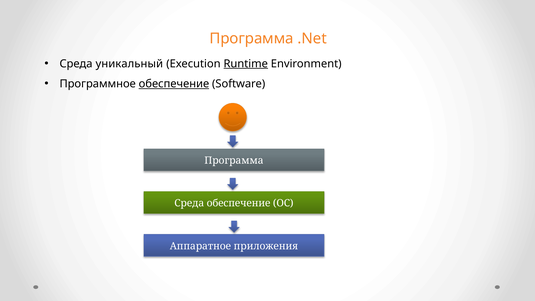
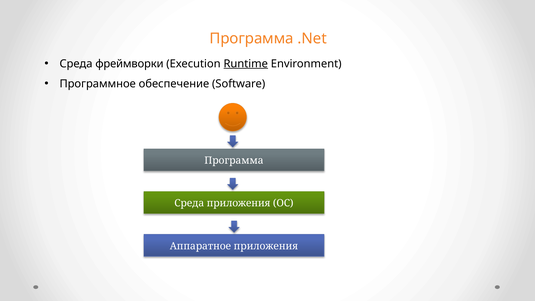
уникальный: уникальный -> фреймворки
обеспечение at (174, 84) underline: present -> none
Среда обеспечение: обеспечение -> приложения
